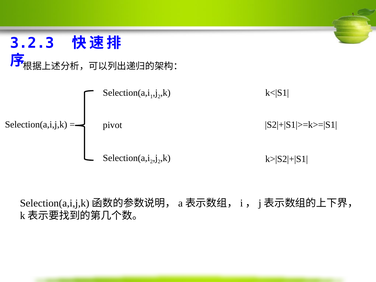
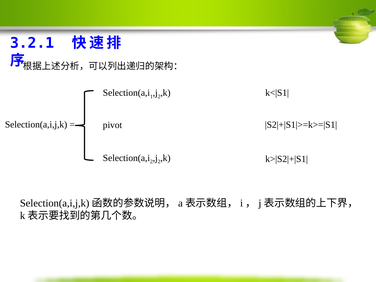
3.2.3: 3.2.3 -> 3.2.1
